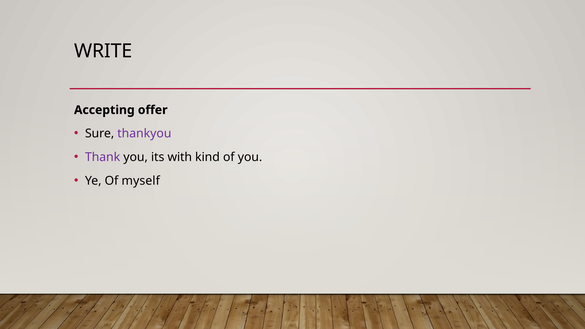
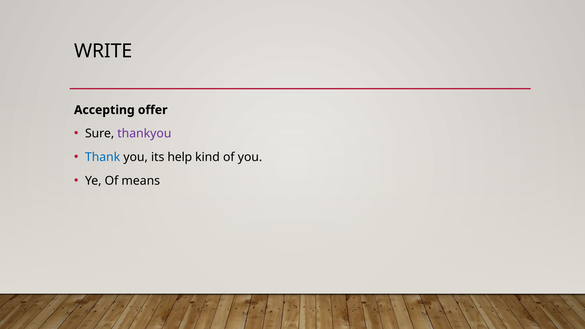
Thank colour: purple -> blue
with: with -> help
myself: myself -> means
